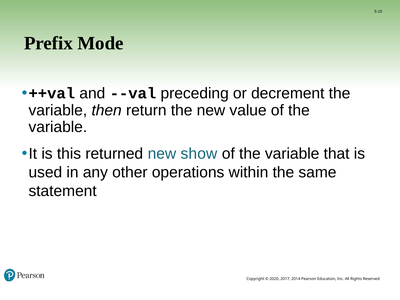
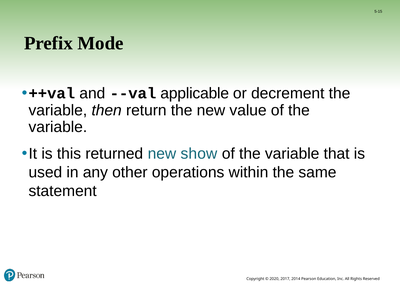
preceding: preceding -> applicable
